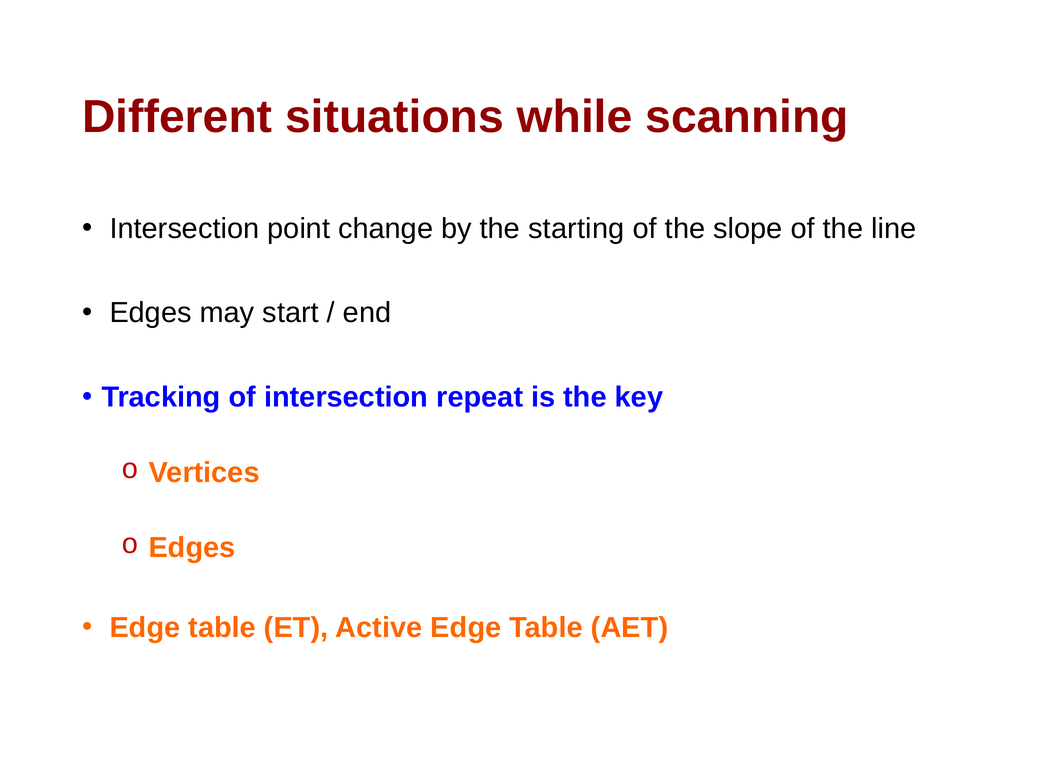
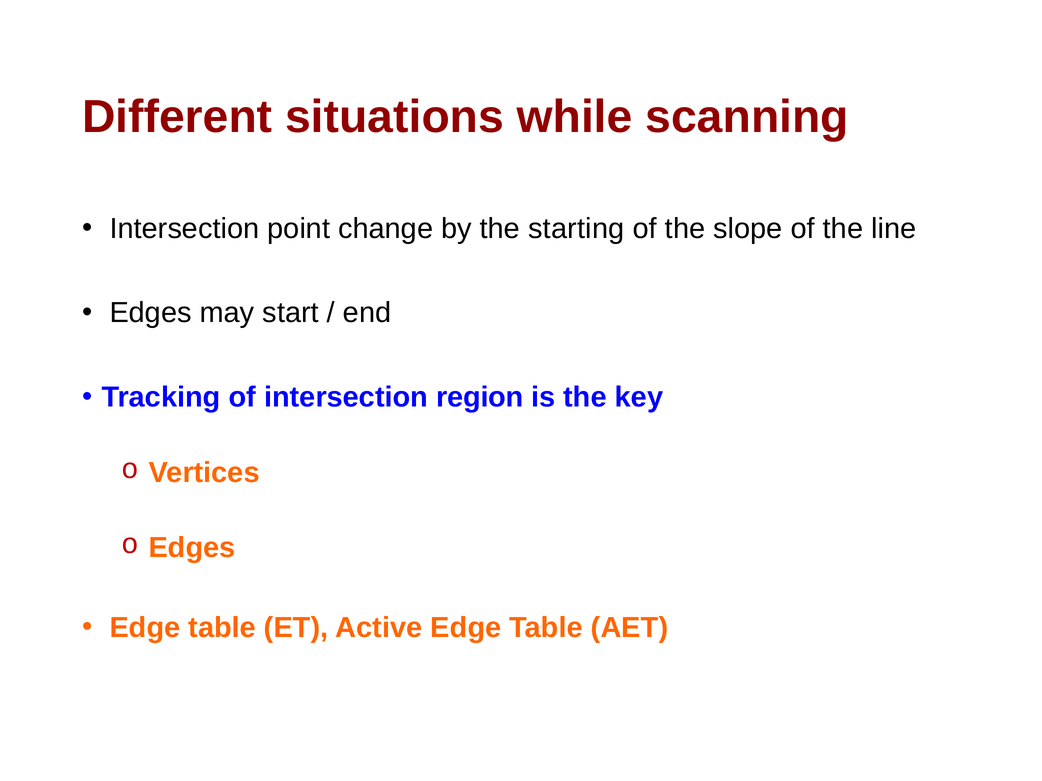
repeat: repeat -> region
